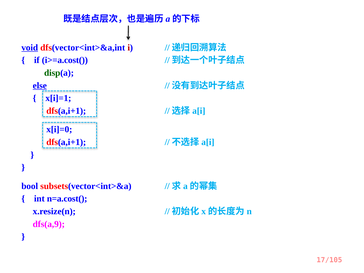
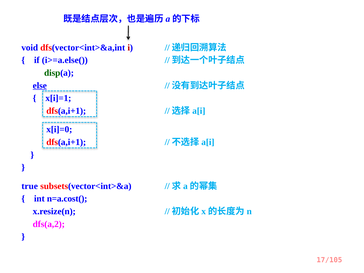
void underline: present -> none
i>=a.cost(: i>=a.cost( -> i>=a.else(
bool: bool -> true
dfs(a,9: dfs(a,9 -> dfs(a,2
